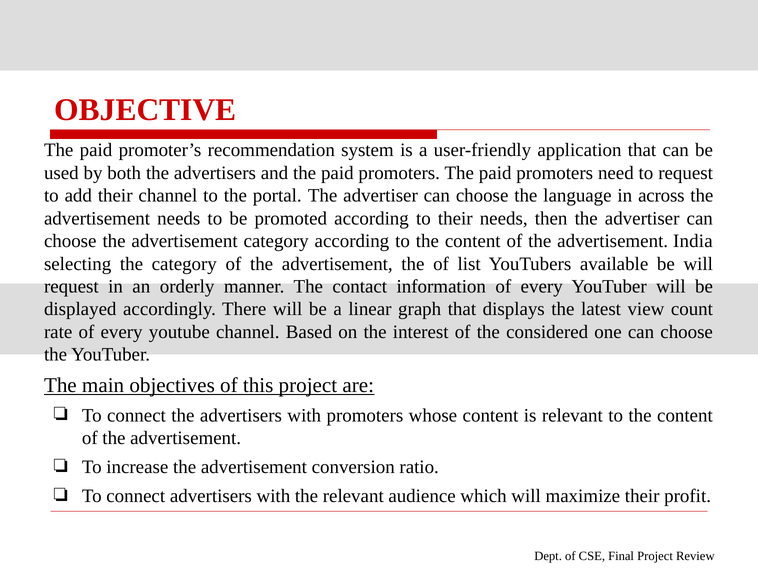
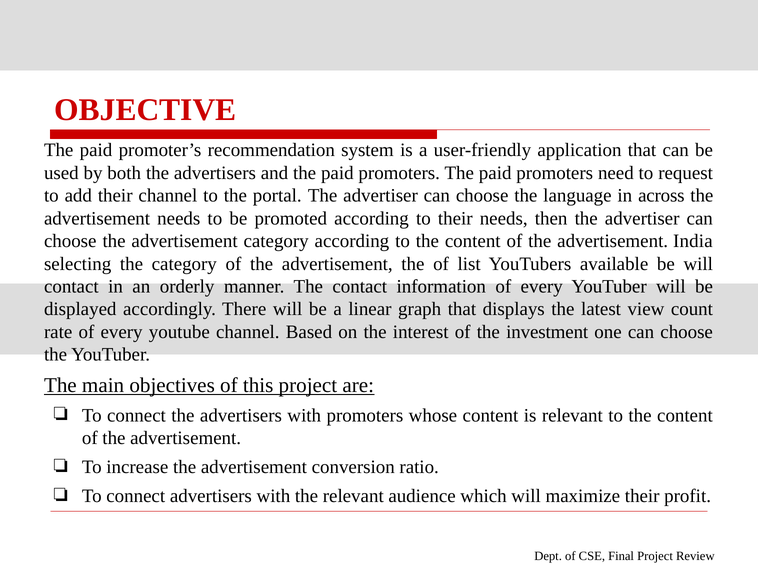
request at (71, 287): request -> contact
considered: considered -> investment
